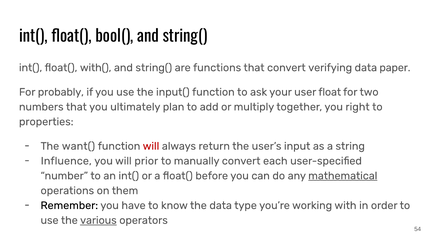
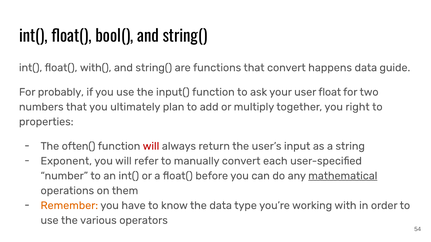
verifying: verifying -> happens
paper: paper -> guide
want(: want( -> often(
Influence: Influence -> Exponent
prior: prior -> refer
Remember colour: black -> orange
various underline: present -> none
